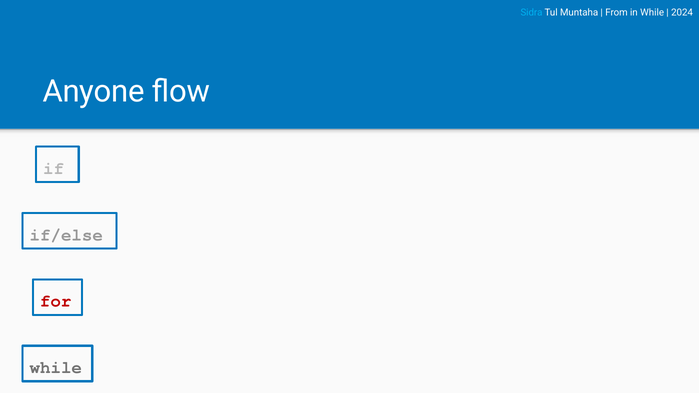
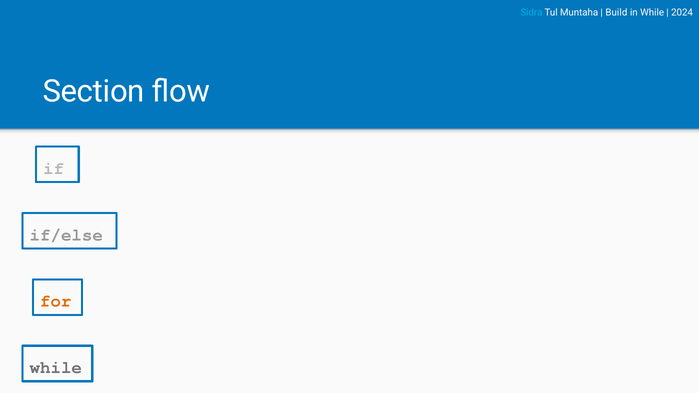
From: From -> Build
Anyone: Anyone -> Section
for colour: red -> orange
